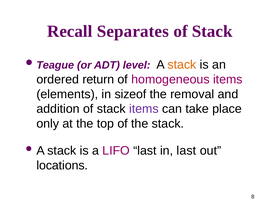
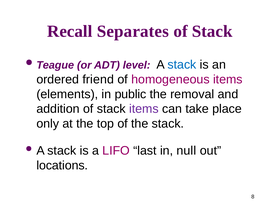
stack at (182, 65) colour: orange -> blue
return: return -> friend
sizeof: sizeof -> public
in last: last -> null
